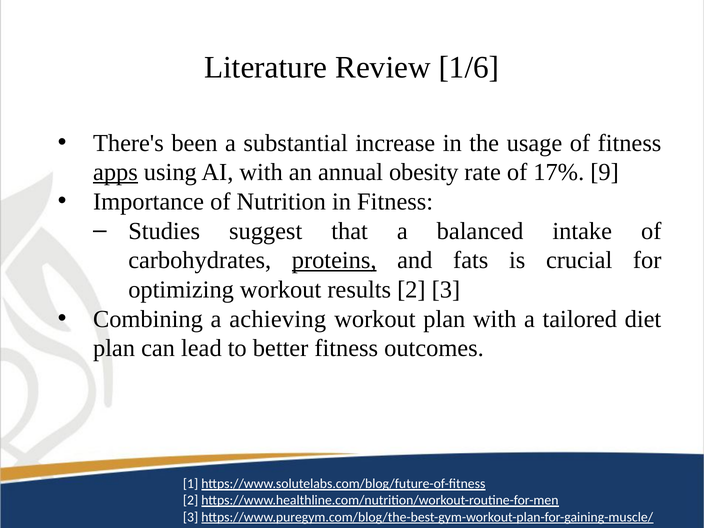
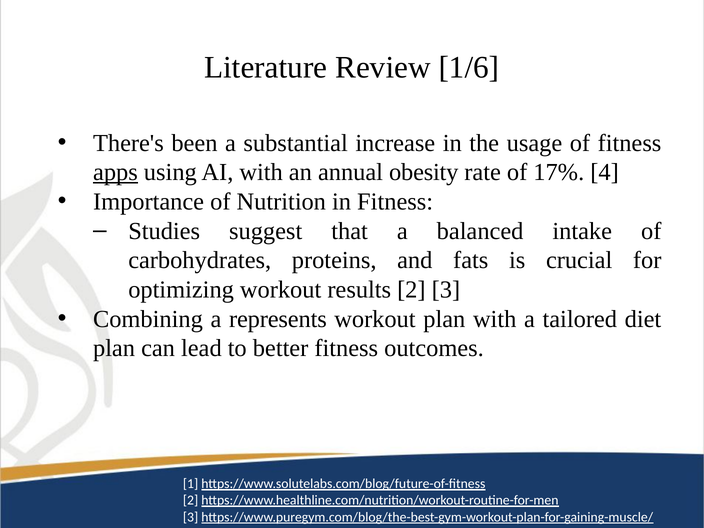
9: 9 -> 4
proteins underline: present -> none
achieving: achieving -> represents
